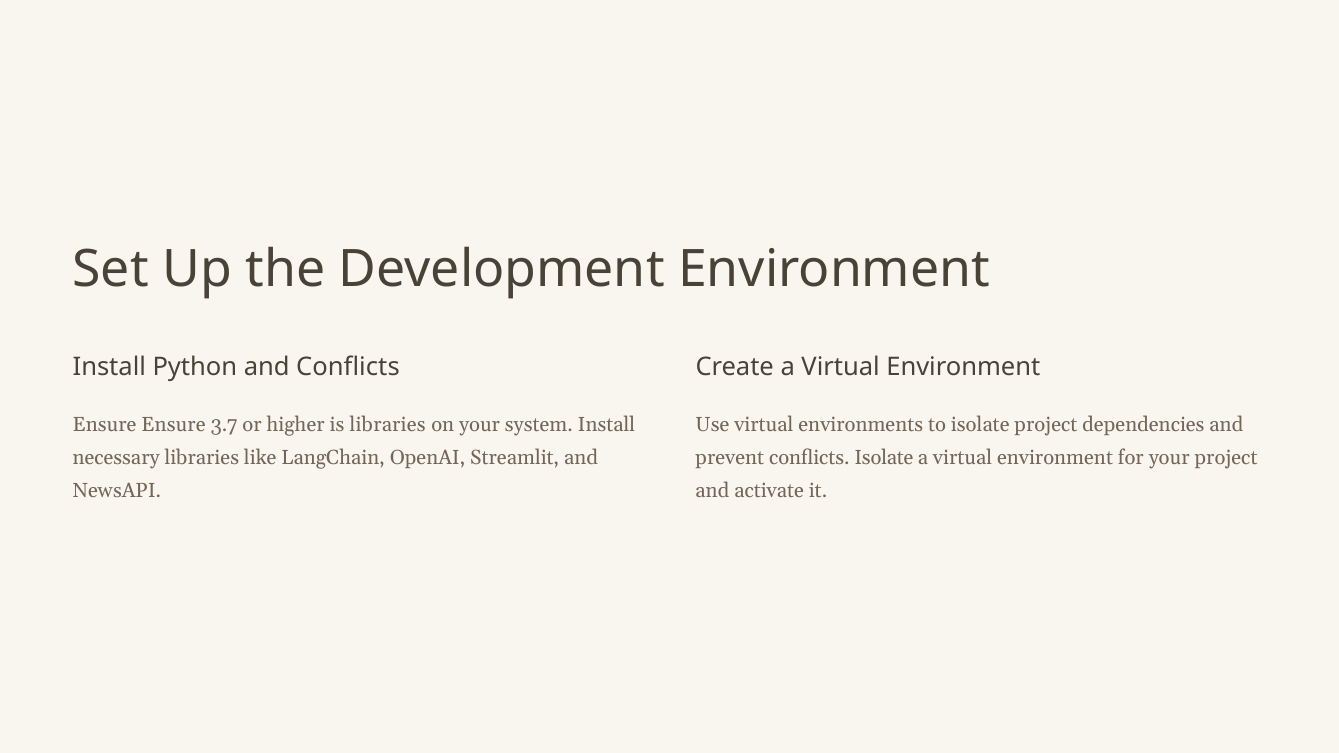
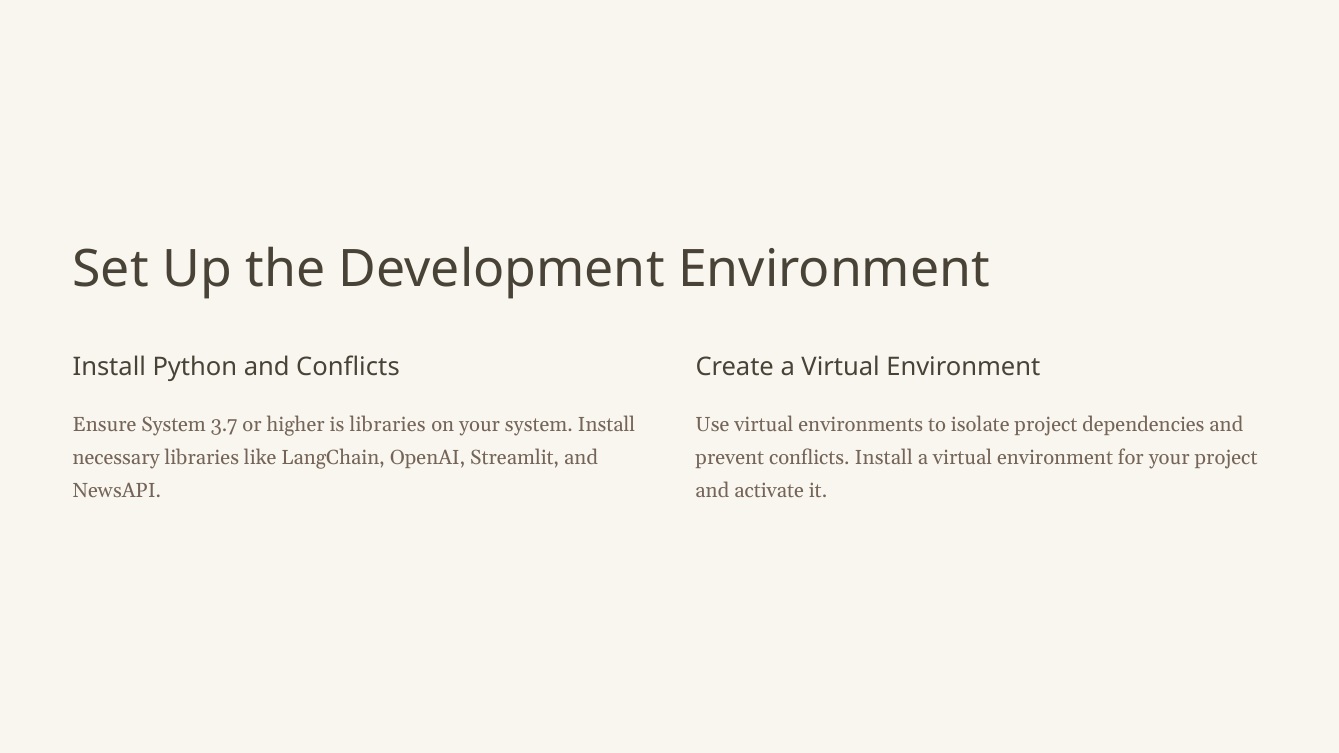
Ensure Ensure: Ensure -> System
conflicts Isolate: Isolate -> Install
